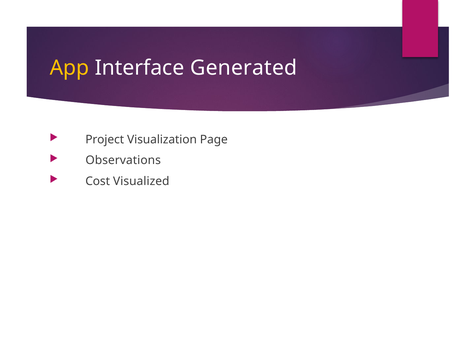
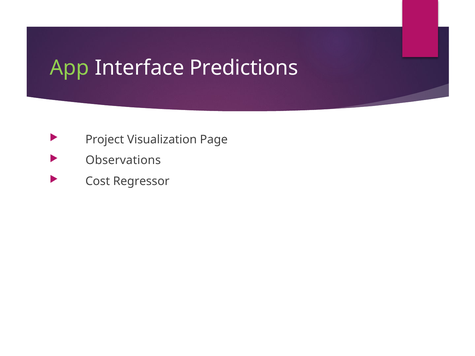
App colour: yellow -> light green
Generated: Generated -> Predictions
Visualized: Visualized -> Regressor
